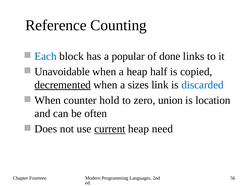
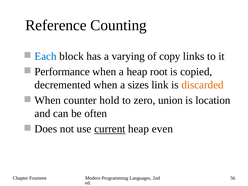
popular: popular -> varying
done: done -> copy
Unavoidable: Unavoidable -> Performance
half: half -> root
decremented underline: present -> none
discarded colour: blue -> orange
need: need -> even
